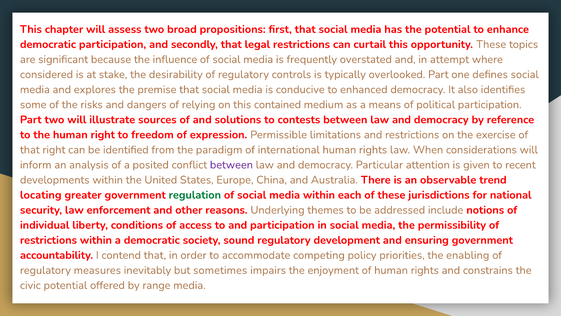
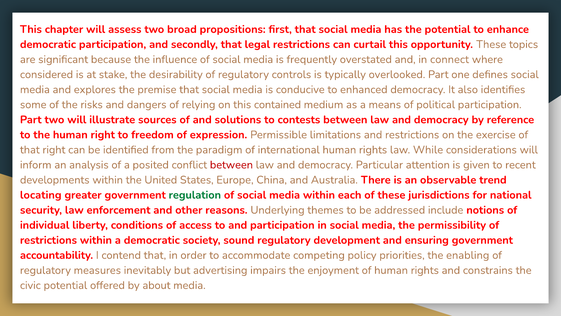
attempt: attempt -> connect
When: When -> While
between at (231, 165) colour: purple -> red
sometimes: sometimes -> advertising
range: range -> about
